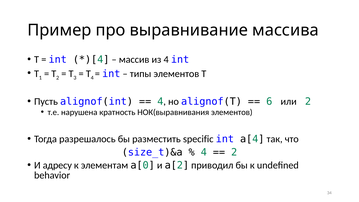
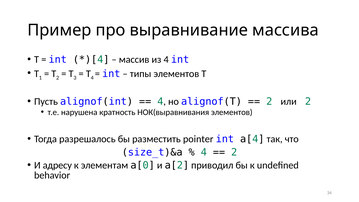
6 at (269, 101): 6 -> 2
specific: specific -> pointer
